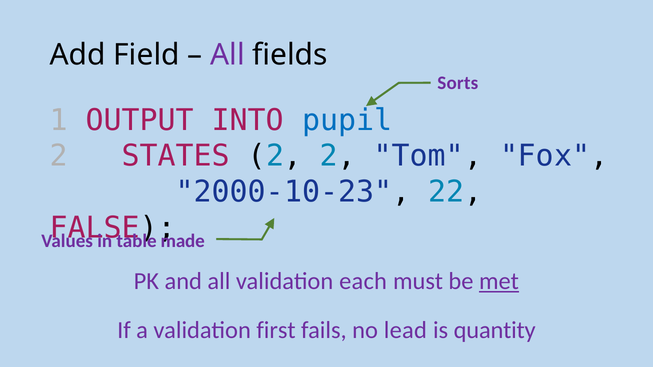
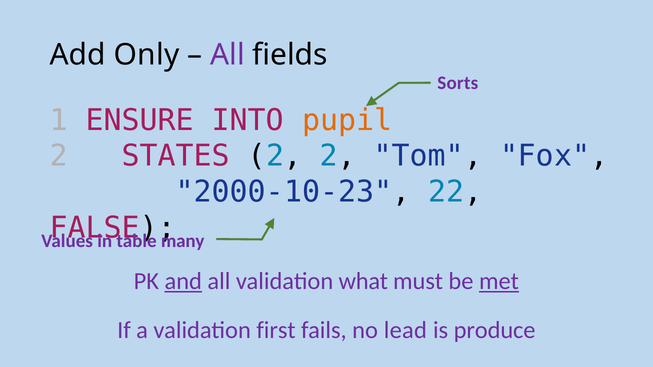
Field: Field -> Only
OUTPUT: OUTPUT -> ENSURE
pupil colour: blue -> orange
made: made -> many
and underline: none -> present
each: each -> what
quantity: quantity -> produce
